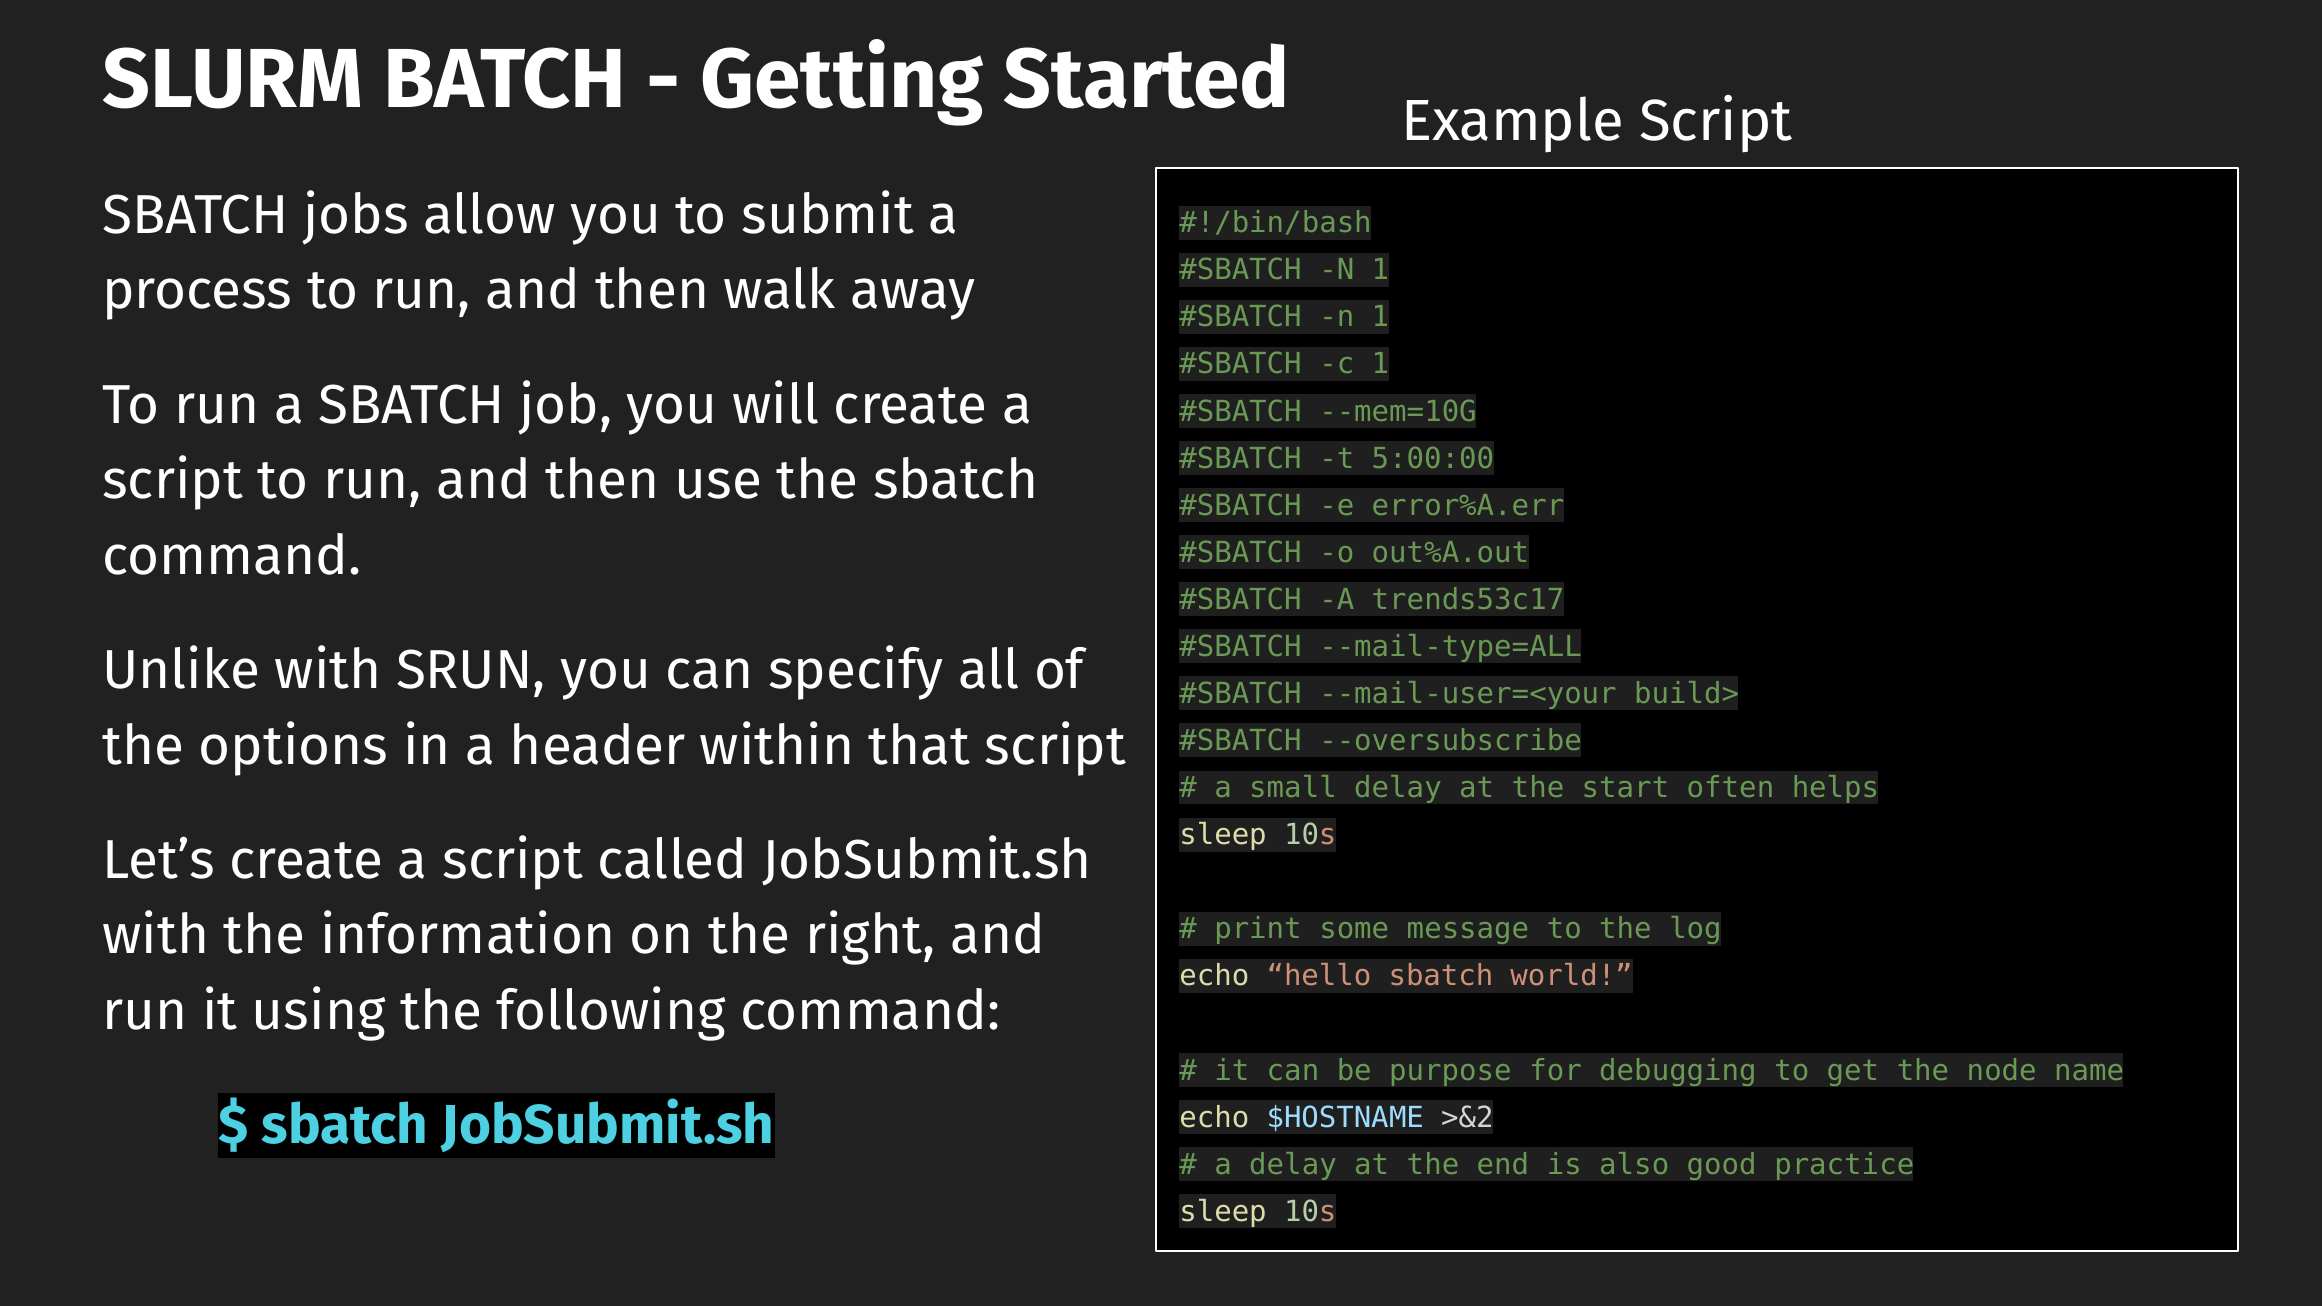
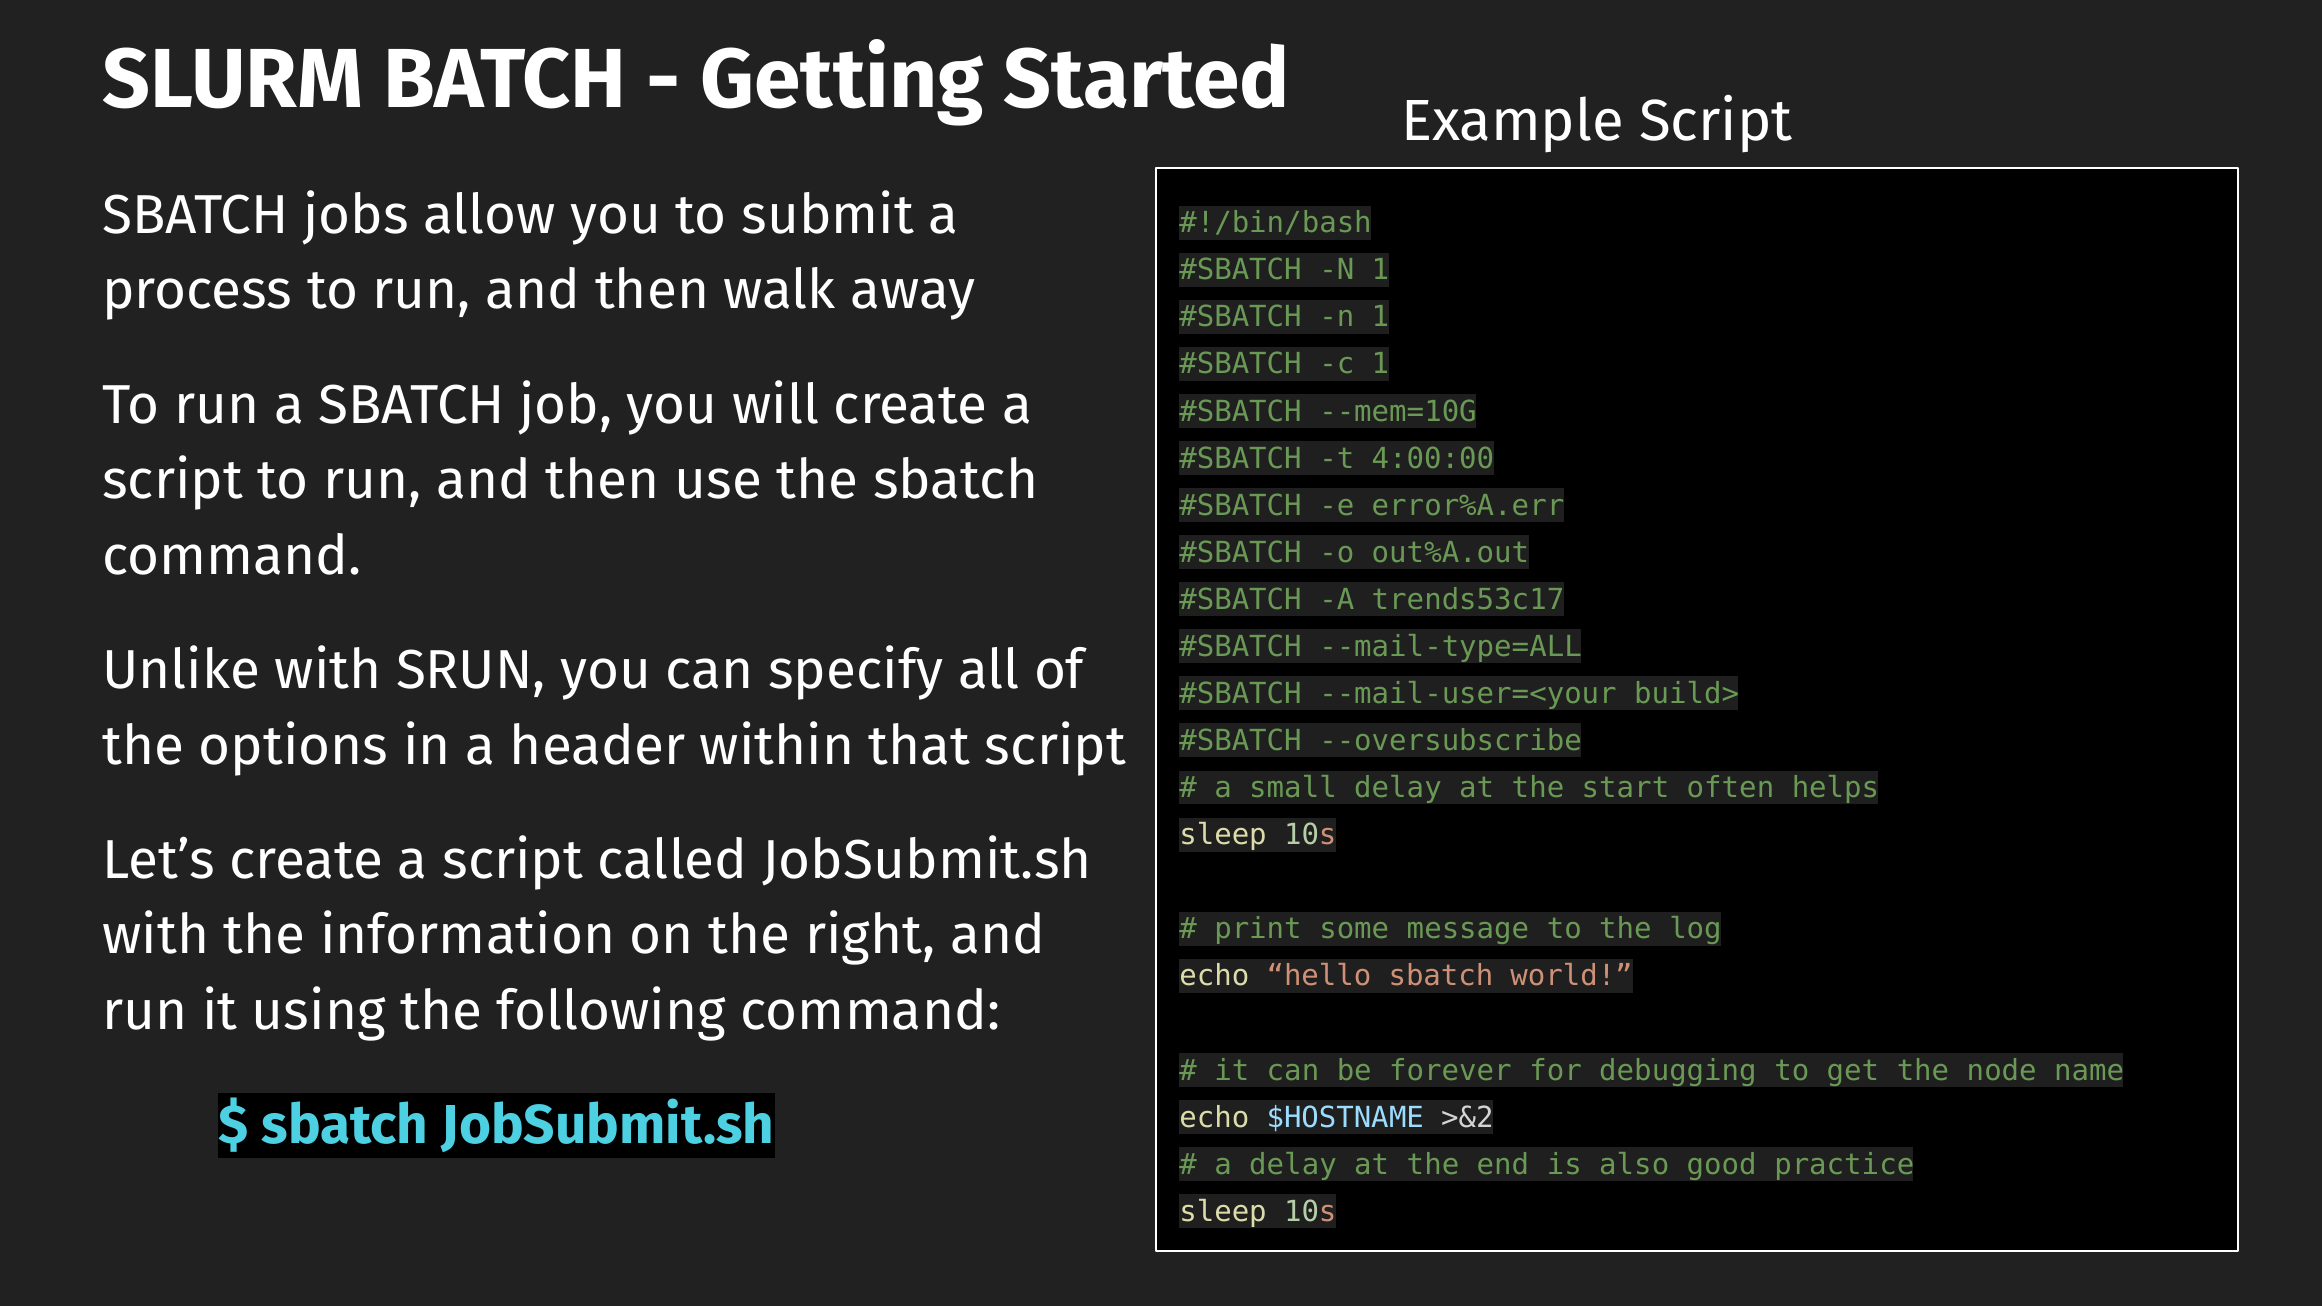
5:00:00: 5:00:00 -> 4:00:00
purpose: purpose -> forever
